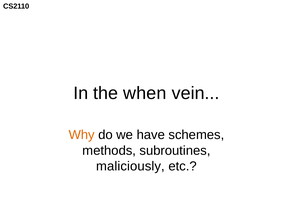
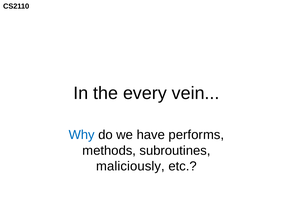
when: when -> every
Why colour: orange -> blue
schemes: schemes -> performs
